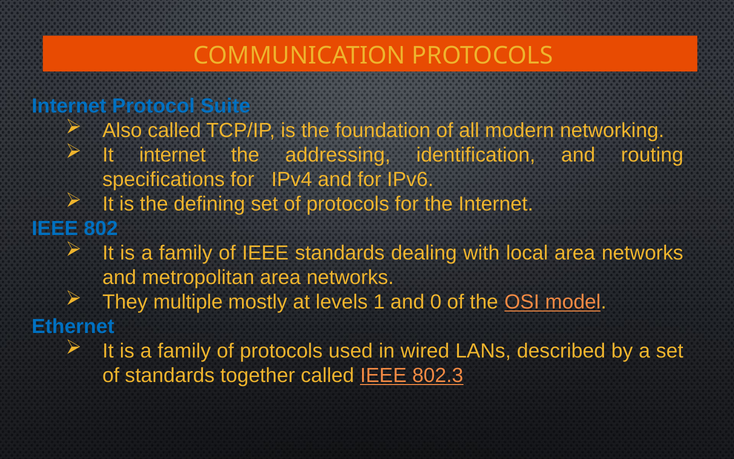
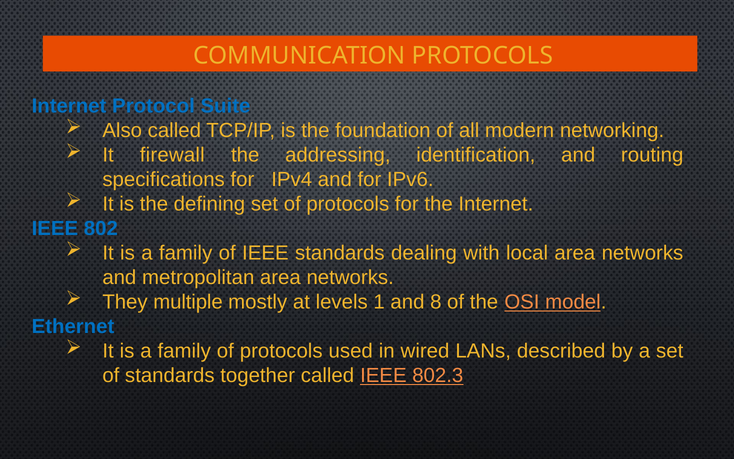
It internet: internet -> firewall
0: 0 -> 8
